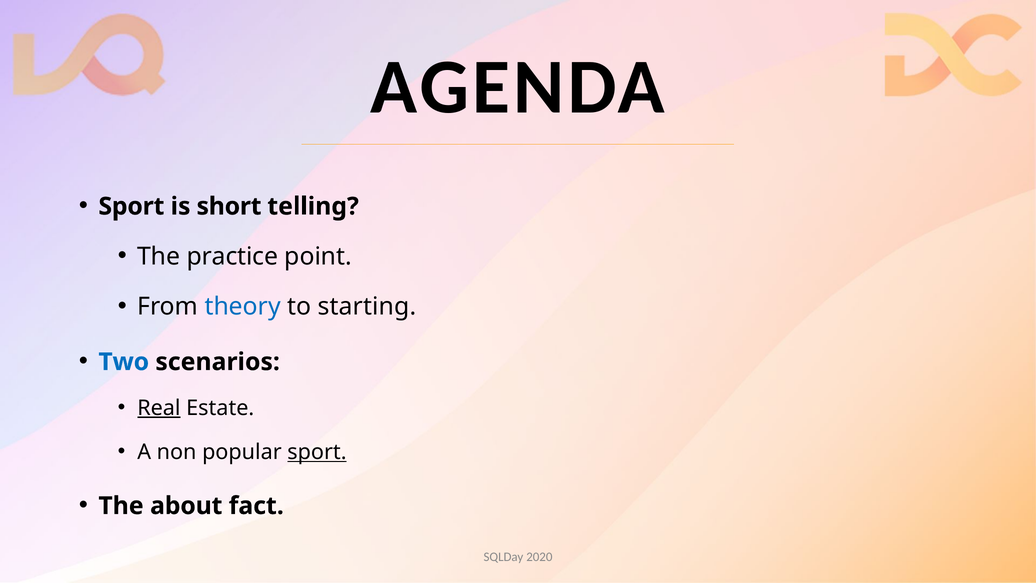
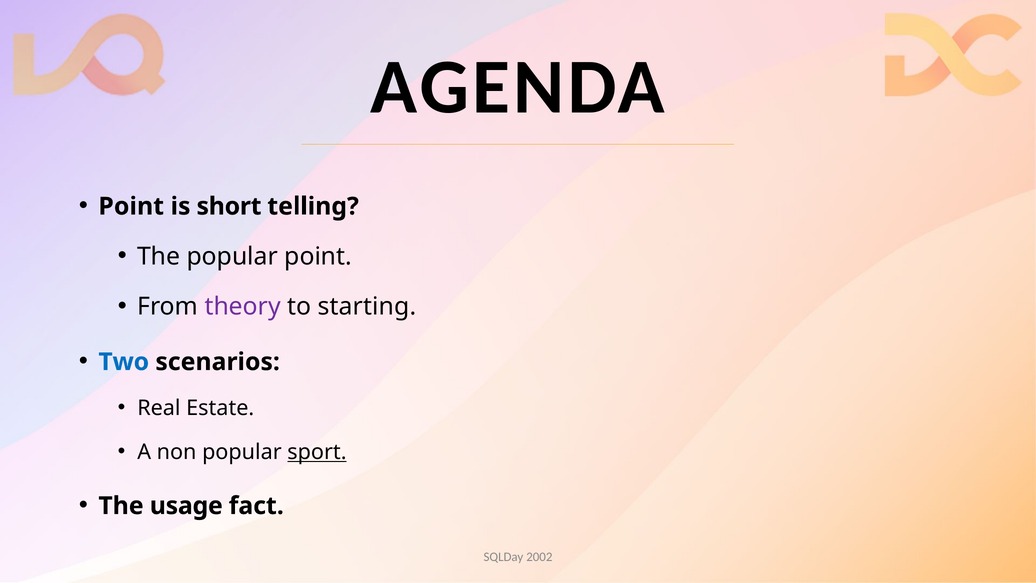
Sport at (131, 206): Sport -> Point
The practice: practice -> popular
theory colour: blue -> purple
Real underline: present -> none
about: about -> usage
2020: 2020 -> 2002
